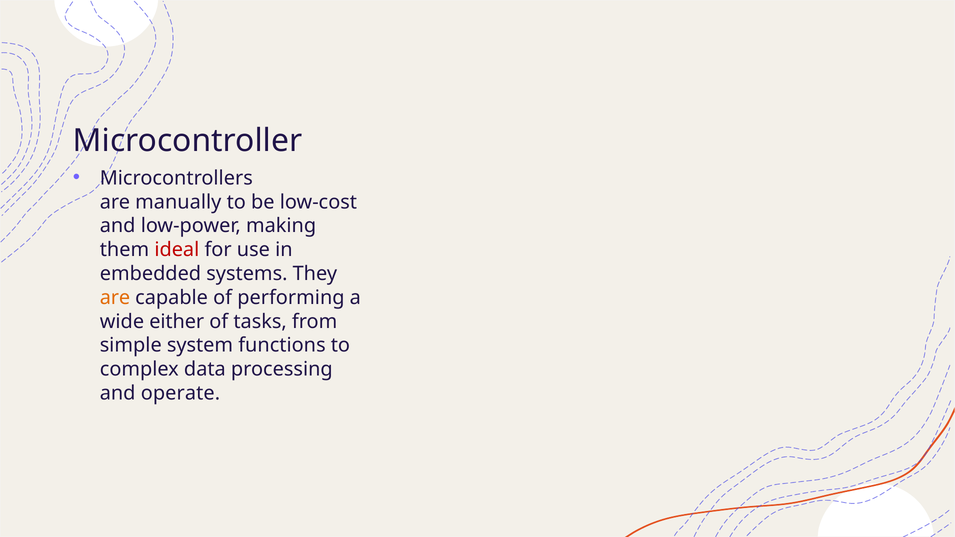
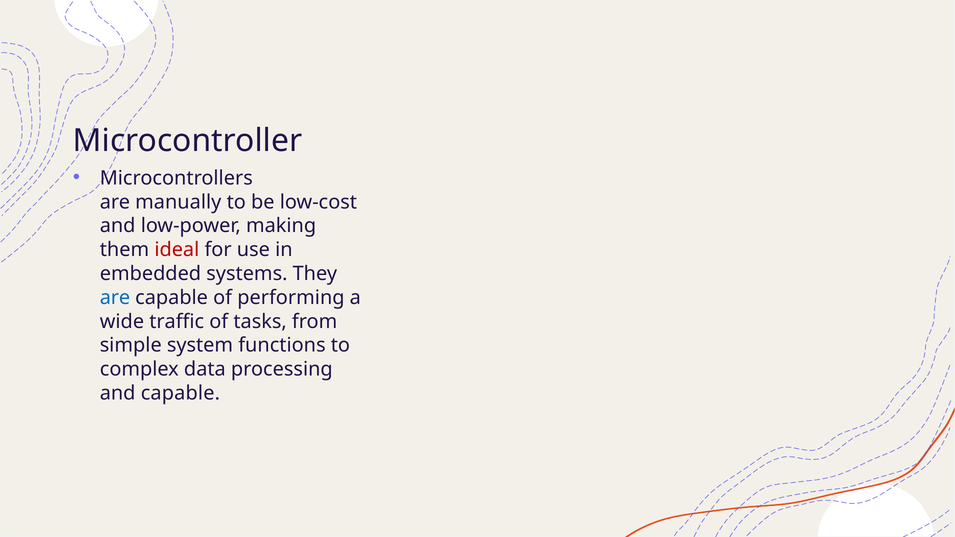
are at (115, 298) colour: orange -> blue
either: either -> traffic
and operate: operate -> capable
